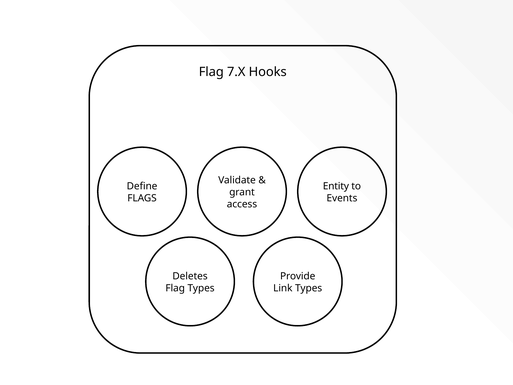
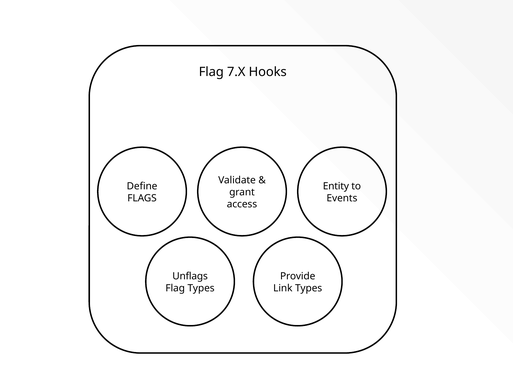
Deletes: Deletes -> Unflags
